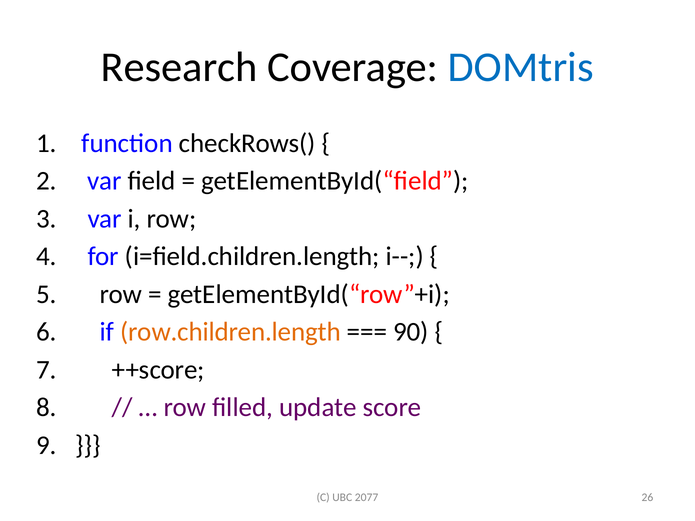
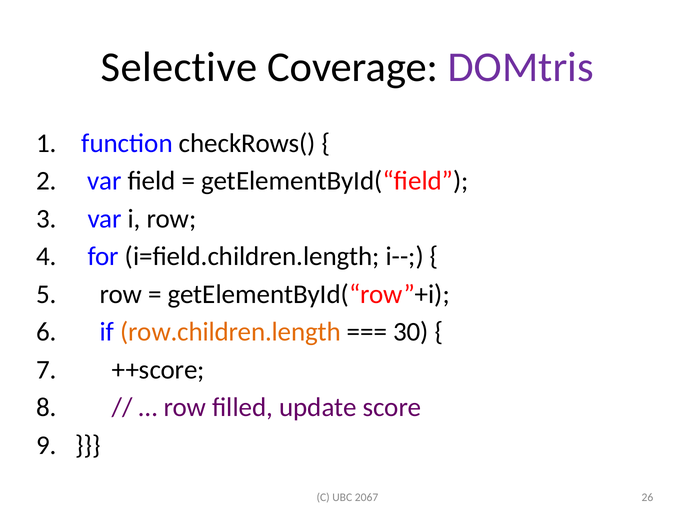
Research: Research -> Selective
DOMtris colour: blue -> purple
90: 90 -> 30
2077: 2077 -> 2067
